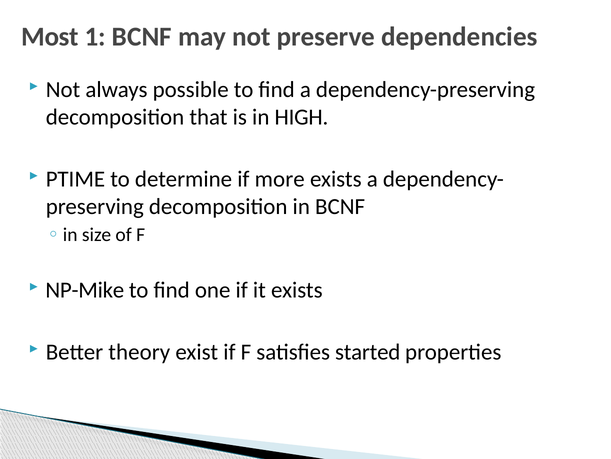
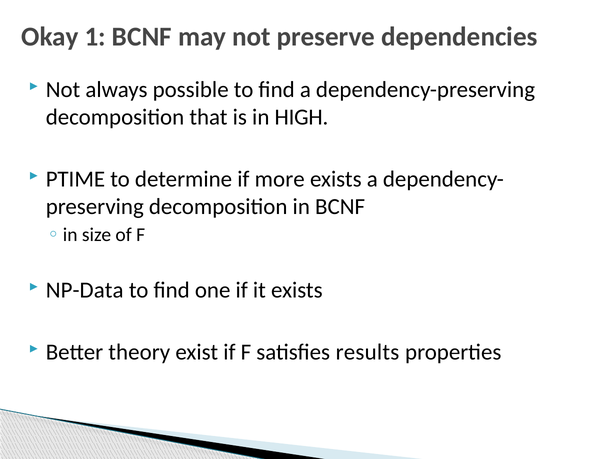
Most: Most -> Okay
NP-Mike: NP-Mike -> NP-Data
started: started -> results
